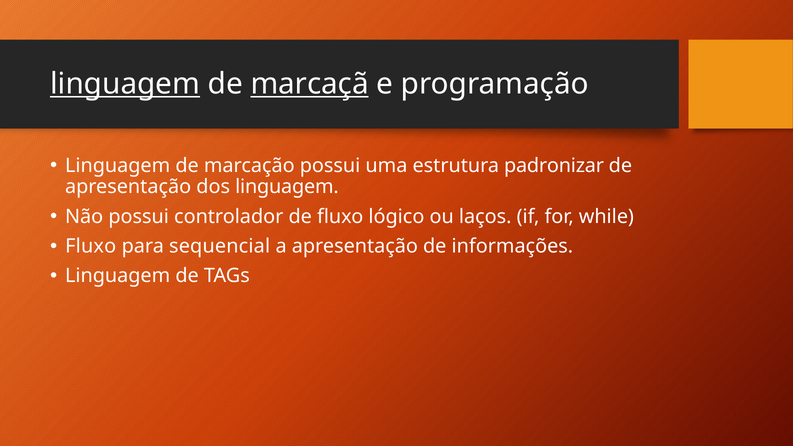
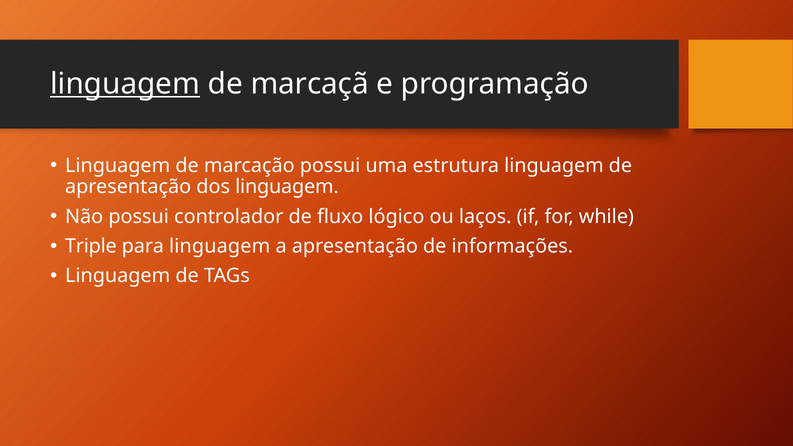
marcaçã underline: present -> none
estrutura padronizar: padronizar -> linguagem
Fluxo at (91, 246): Fluxo -> Triple
para sequencial: sequencial -> linguagem
